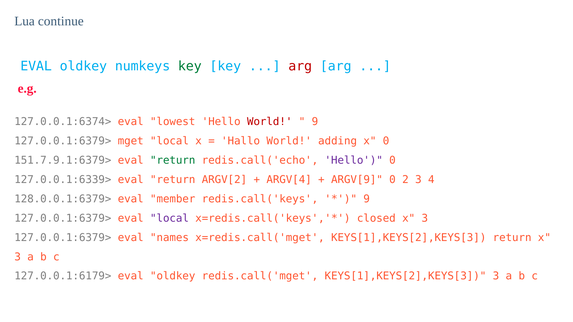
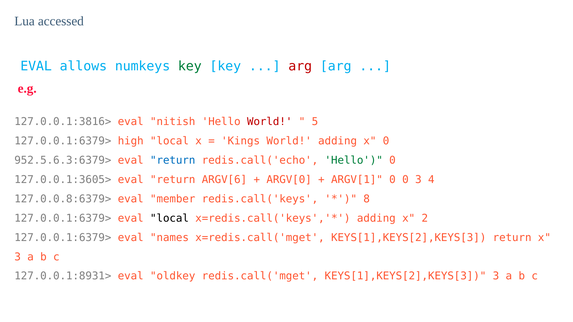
continue: continue -> accessed
oldkey at (83, 66): oldkey -> allows
127.0.0.1:6374>: 127.0.0.1:6374> -> 127.0.0.1:3816>
lowest: lowest -> nitish
9 at (315, 122): 9 -> 5
mget: mget -> high
Hallo: Hallo -> Kings
151.7.9.1:6379>: 151.7.9.1:6379> -> 952.5.6.3:6379>
return at (173, 160) colour: green -> blue
Hello at (354, 160) colour: purple -> green
127.0.0.1:6339>: 127.0.0.1:6339> -> 127.0.0.1:3605>
ARGV[2: ARGV[2 -> ARGV[6
ARGV[4: ARGV[4 -> ARGV[0
ARGV[9: ARGV[9 -> ARGV[1
0 2: 2 -> 0
128.0.0.1:6379>: 128.0.0.1:6379> -> 127.0.0.8:6379>
9 at (367, 199): 9 -> 8
local at (169, 218) colour: purple -> black
closed at (376, 218): closed -> adding
3 at (425, 218): 3 -> 2
127.0.0.1:6179>: 127.0.0.1:6179> -> 127.0.0.1:8931>
